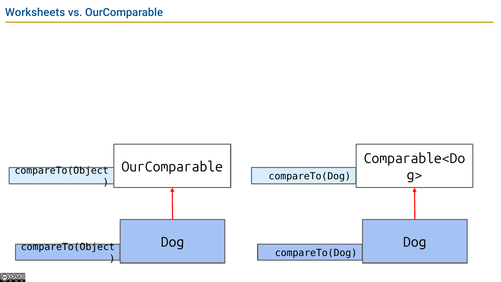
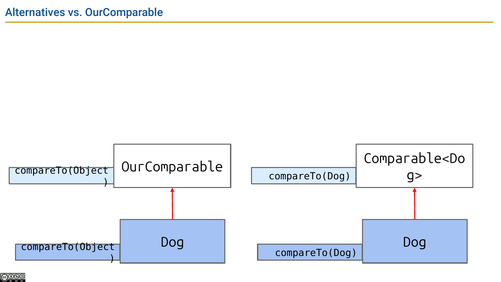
Worksheets: Worksheets -> Alternatives
